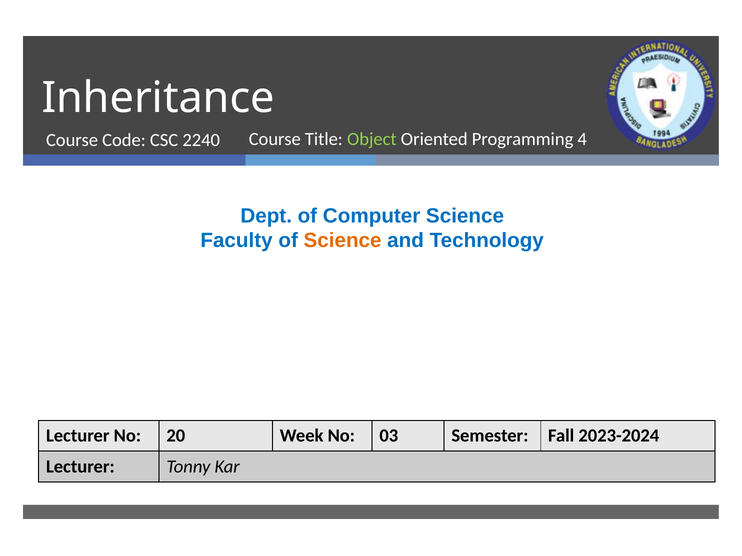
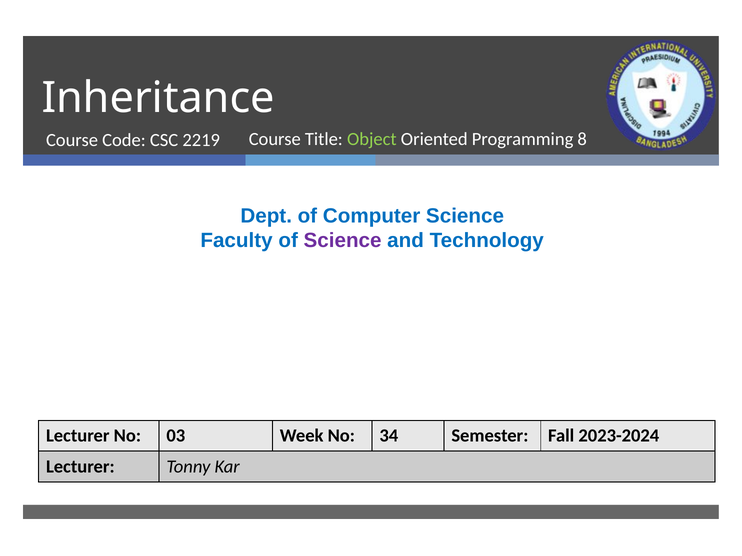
4: 4 -> 8
2240: 2240 -> 2219
Science at (343, 241) colour: orange -> purple
20: 20 -> 03
03: 03 -> 34
